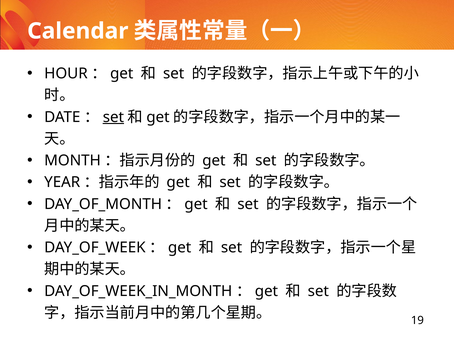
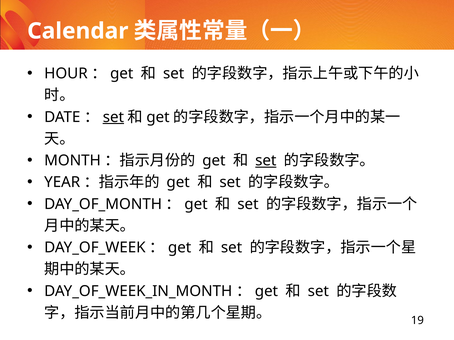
set at (266, 161) underline: none -> present
